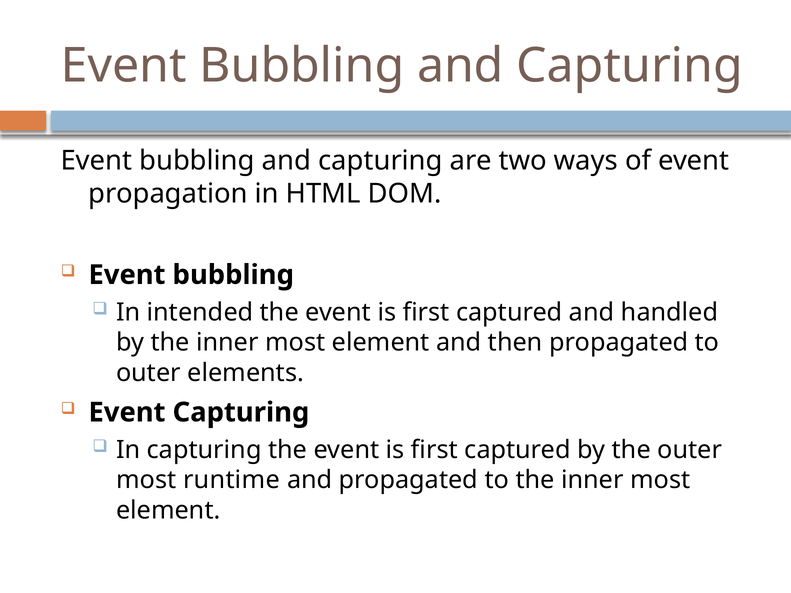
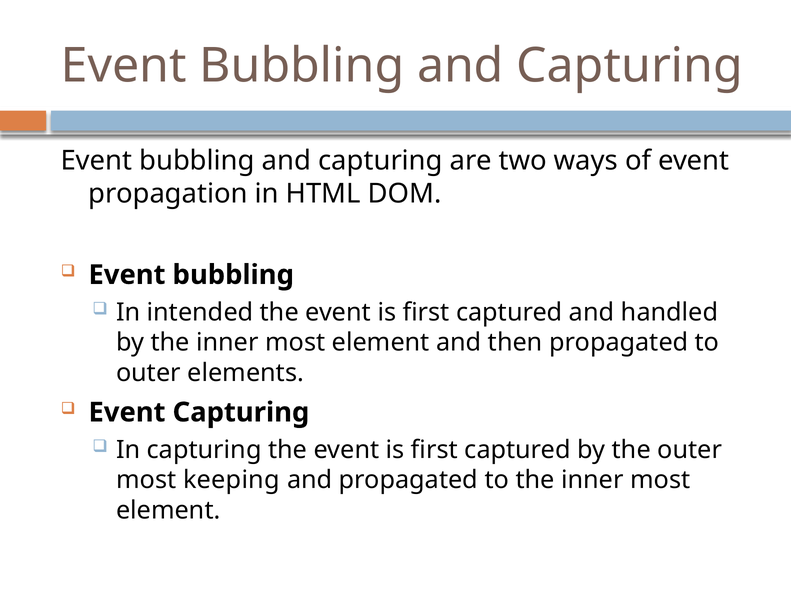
runtime: runtime -> keeping
